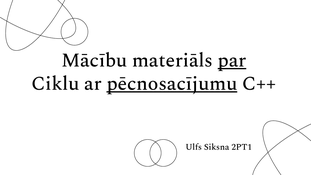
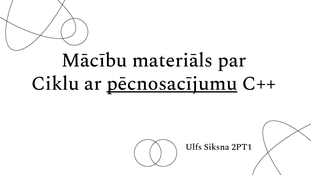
par underline: present -> none
